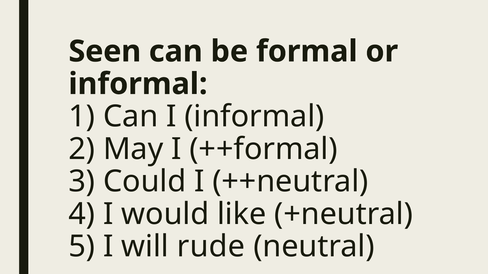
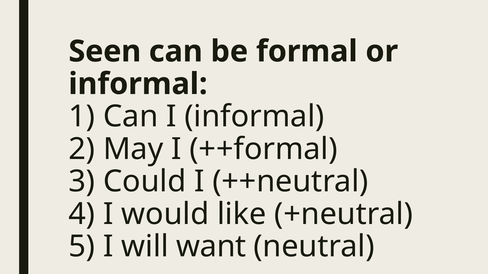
rude: rude -> want
